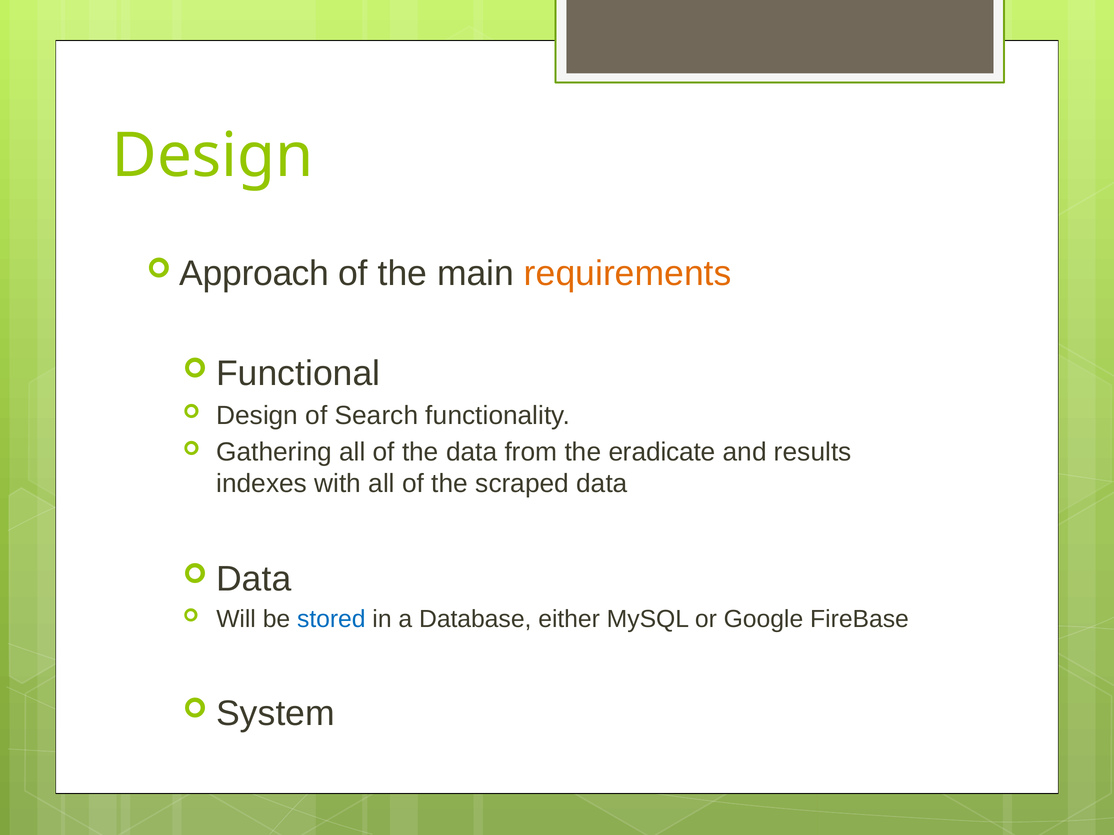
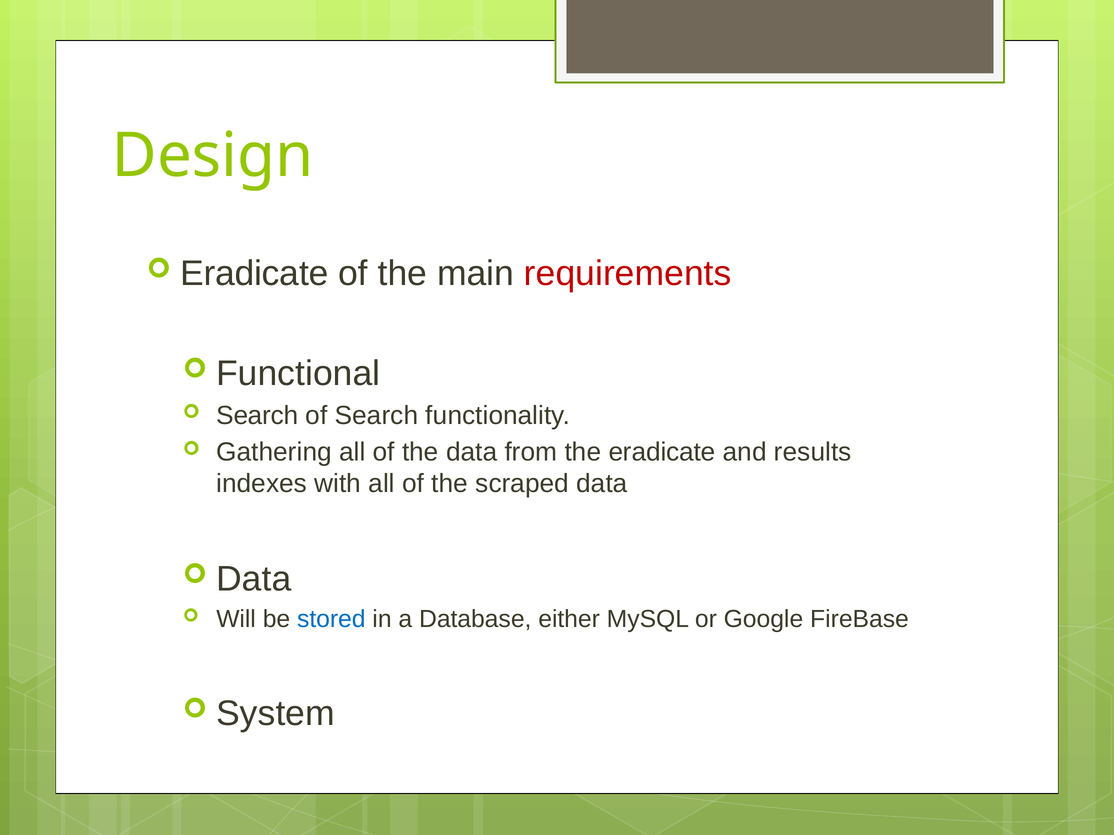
Approach at (254, 274): Approach -> Eradicate
requirements colour: orange -> red
Design at (257, 416): Design -> Search
